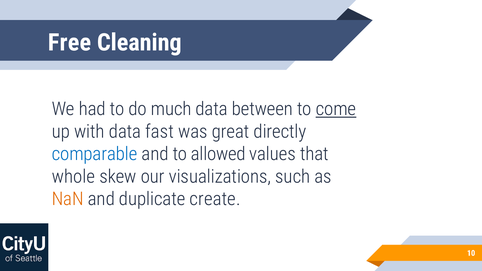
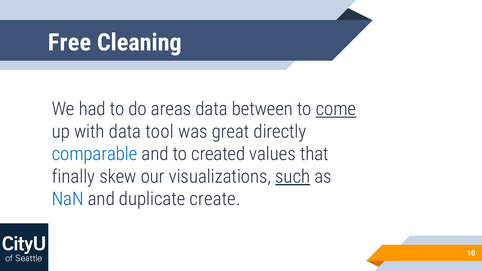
much: much -> areas
fast: fast -> tool
allowed: allowed -> created
whole: whole -> finally
such underline: none -> present
NaN colour: orange -> blue
